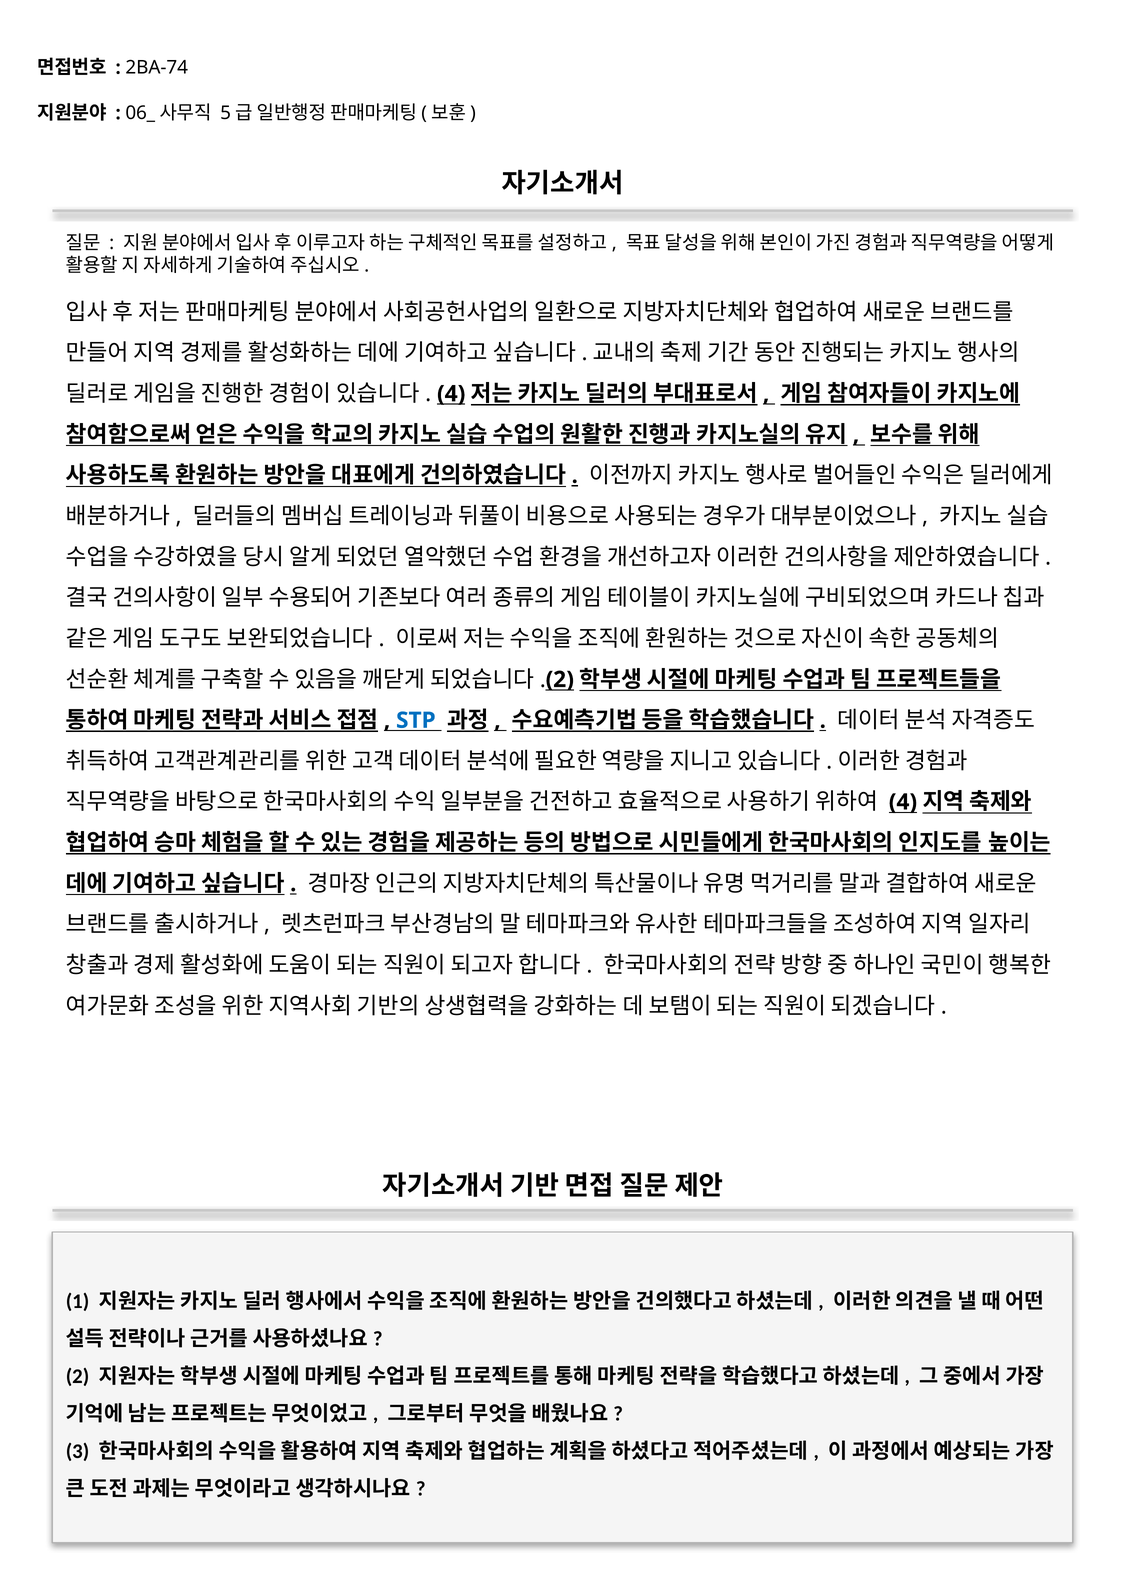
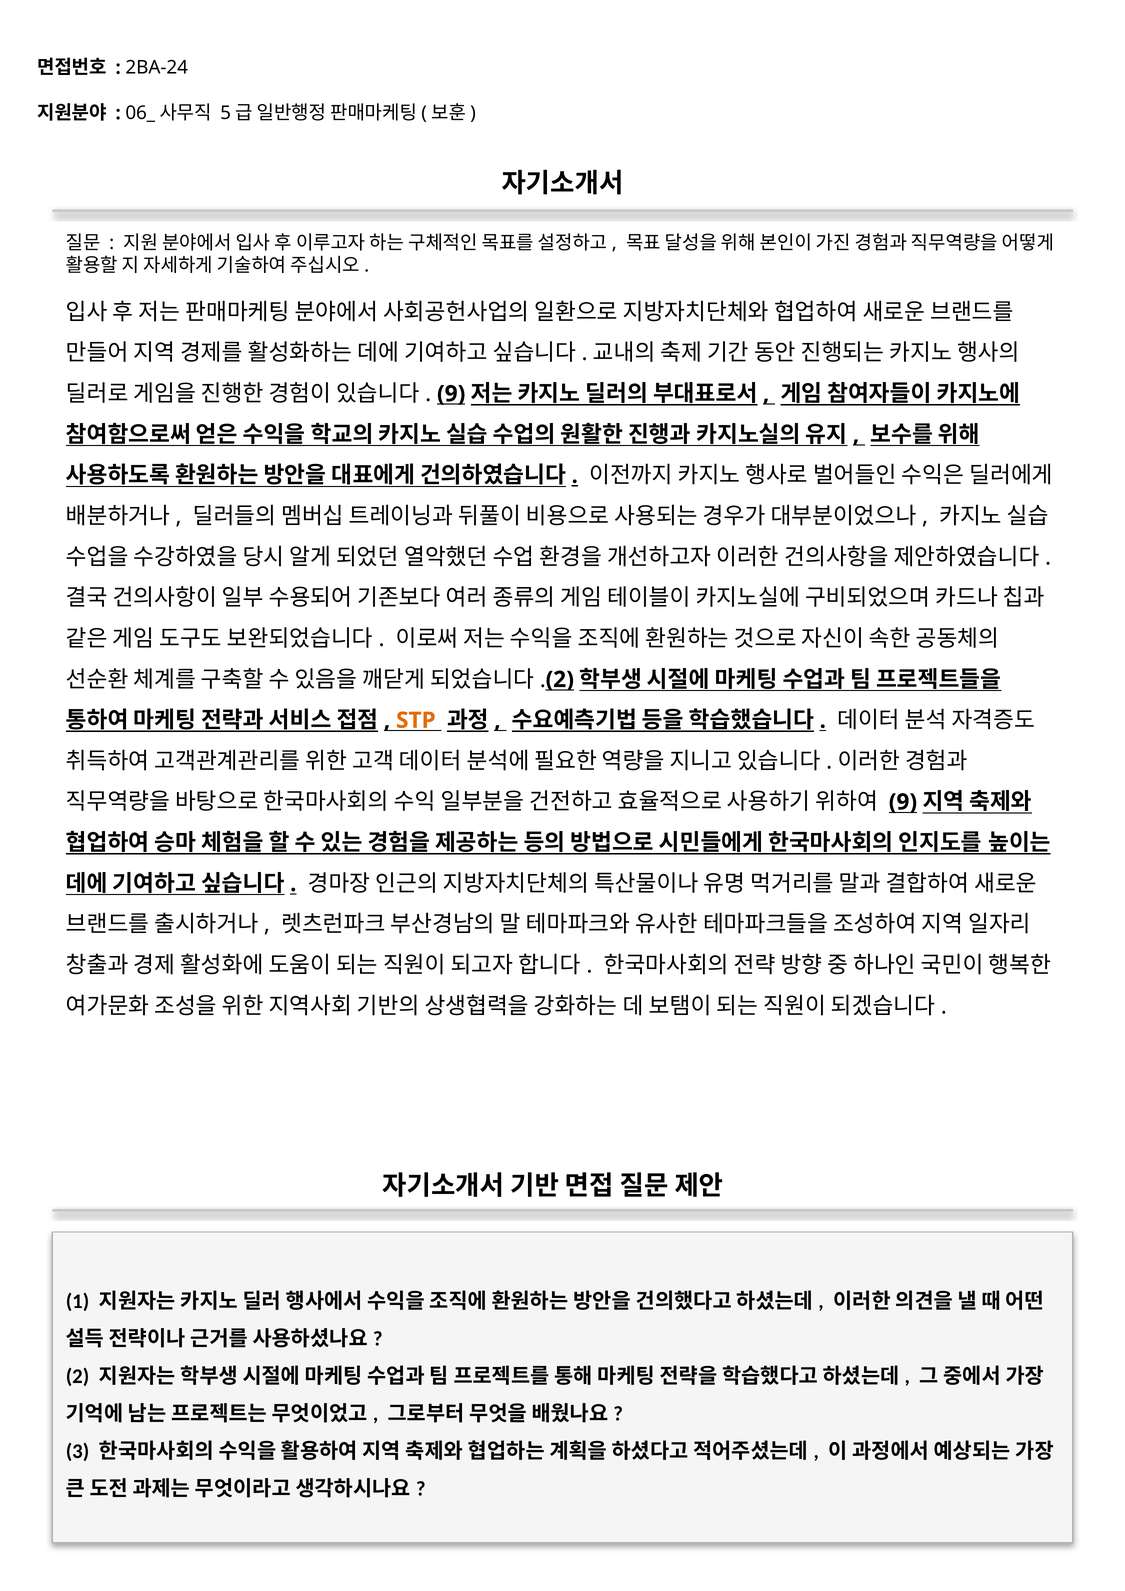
2BA-74: 2BA-74 -> 2BA-24
4 at (451, 394): 4 -> 9
STP colour: blue -> orange
4 at (903, 802): 4 -> 9
